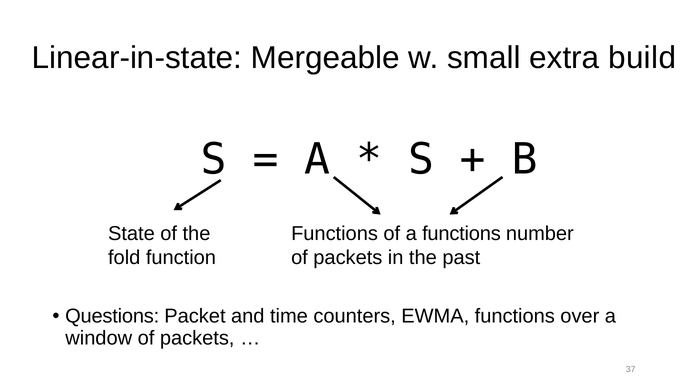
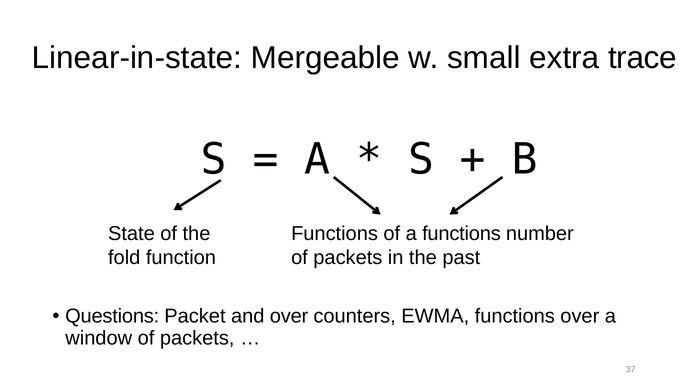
build: build -> trace
and time: time -> over
